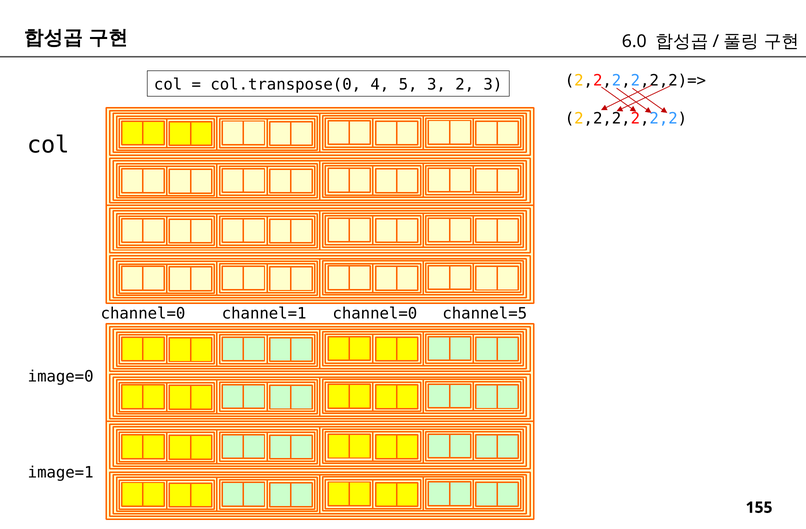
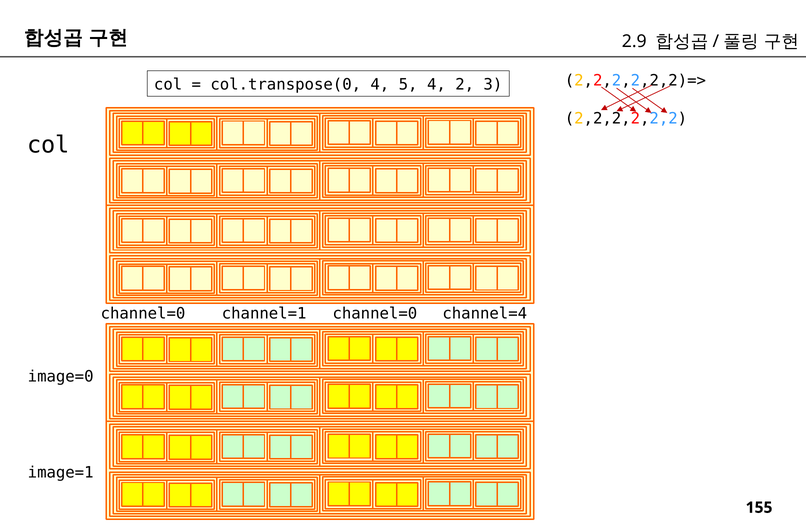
6.0: 6.0 -> 2.9
5 3: 3 -> 4
channel=5: channel=5 -> channel=4
